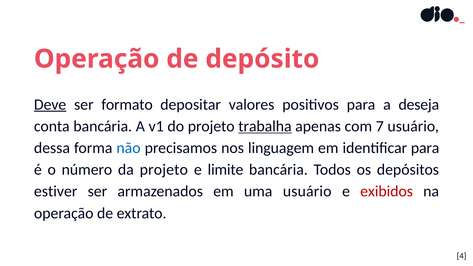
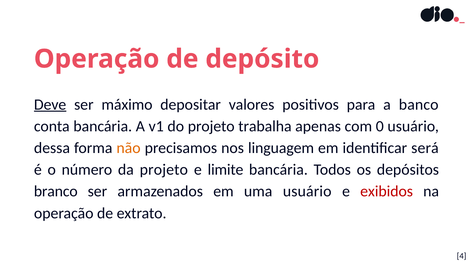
formato: formato -> máximo
deseja: deseja -> banco
trabalha underline: present -> none
7: 7 -> 0
não colour: blue -> orange
identificar para: para -> será
estiver: estiver -> branco
